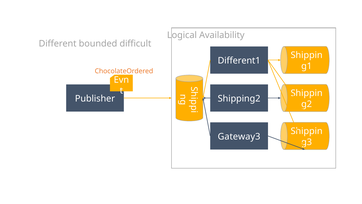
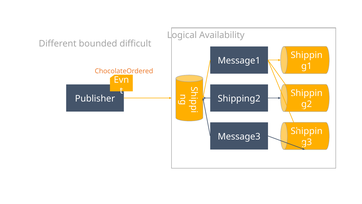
Different1: Different1 -> Message1
Gateway3: Gateway3 -> Message3
